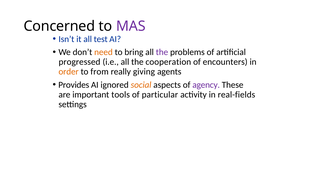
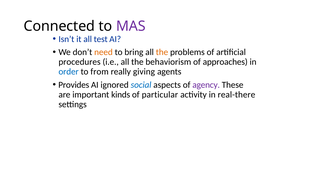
Concerned: Concerned -> Connected
the at (162, 52) colour: purple -> orange
progressed: progressed -> procedures
cooperation: cooperation -> behaviorism
encounters: encounters -> approaches
order colour: orange -> blue
social colour: orange -> blue
tools: tools -> kinds
real-fields: real-fields -> real-there
